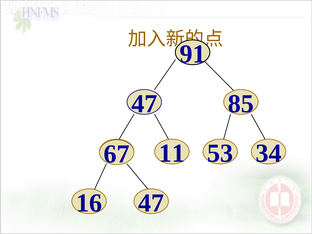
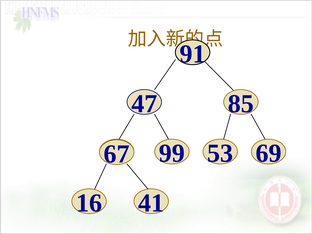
11: 11 -> 99
34: 34 -> 69
16 47: 47 -> 41
